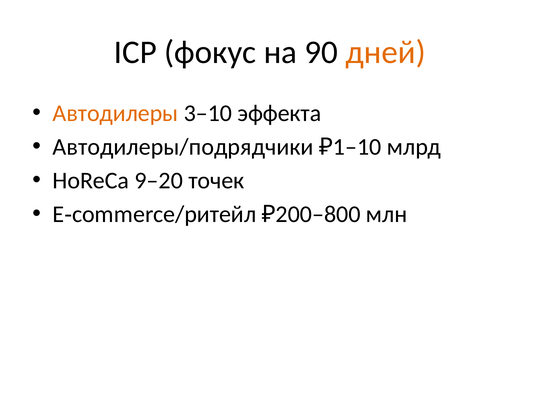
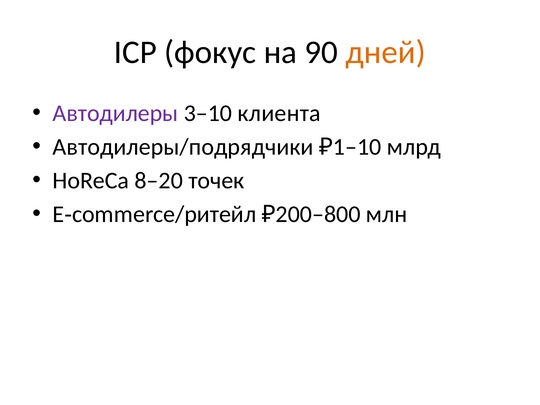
Автодилеры colour: orange -> purple
эффекта: эффекта -> клиента
9–20: 9–20 -> 8–20
